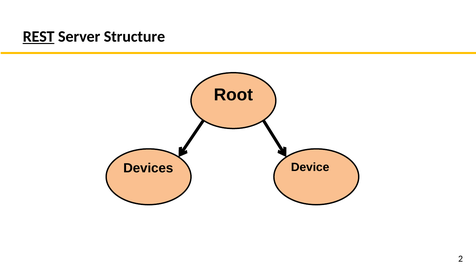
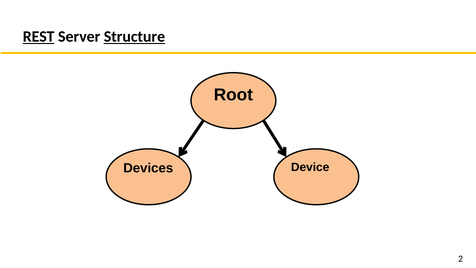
Structure underline: none -> present
